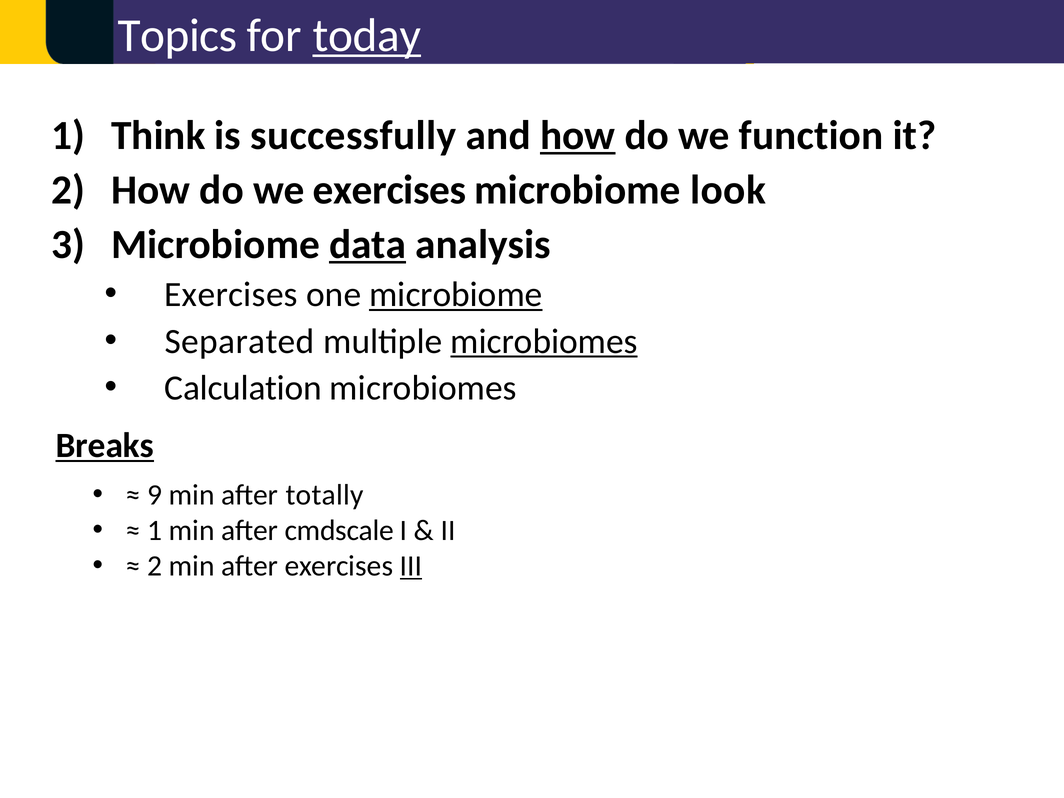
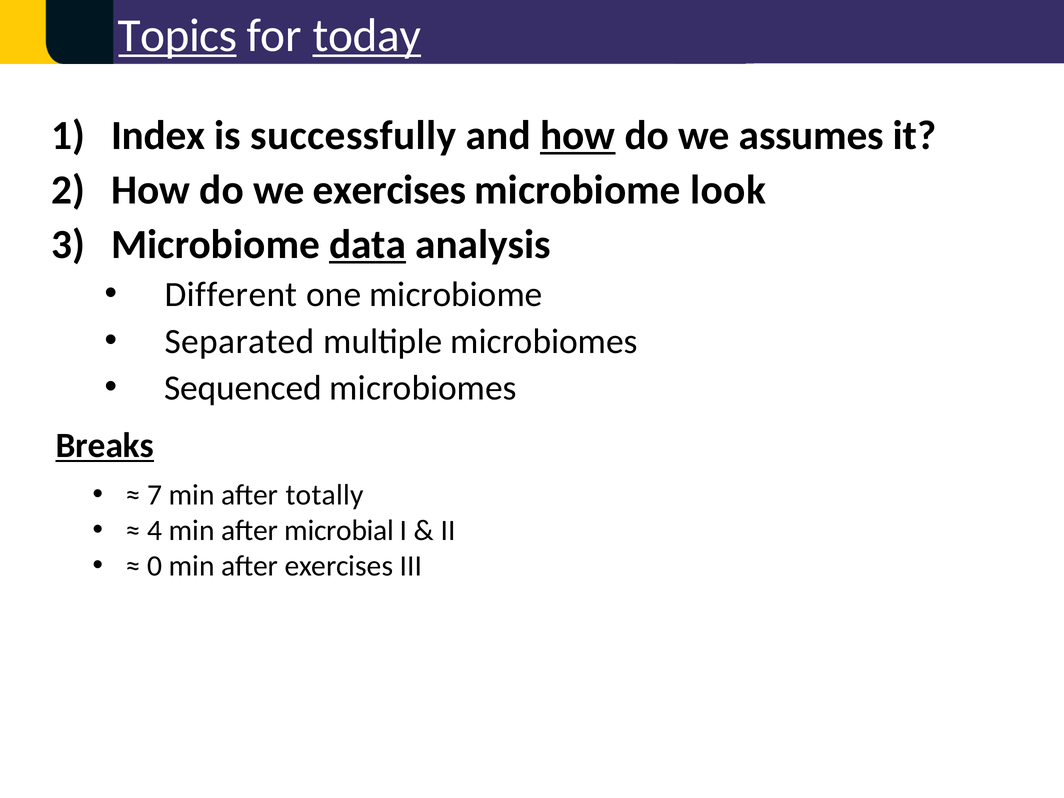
Topics underline: none -> present
Think: Think -> Index
function: function -> assumes
Exercises at (231, 295): Exercises -> Different
microbiome at (456, 295) underline: present -> none
microbiomes at (544, 341) underline: present -> none
Calculation: Calculation -> Sequenced
9: 9 -> 7
1 at (155, 530): 1 -> 4
cmdscale: cmdscale -> microbial
2 at (155, 566): 2 -> 0
III underline: present -> none
